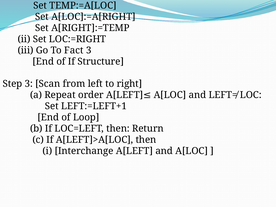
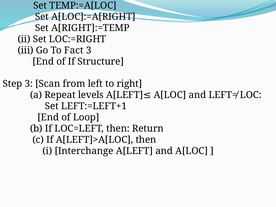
order: order -> levels
